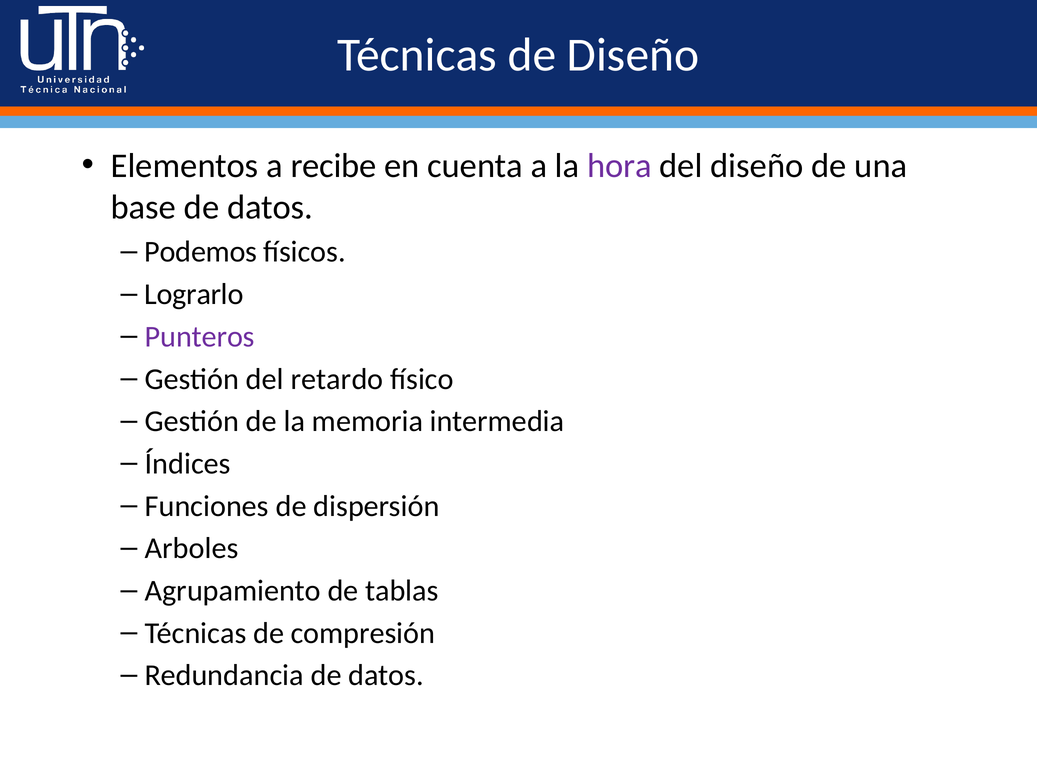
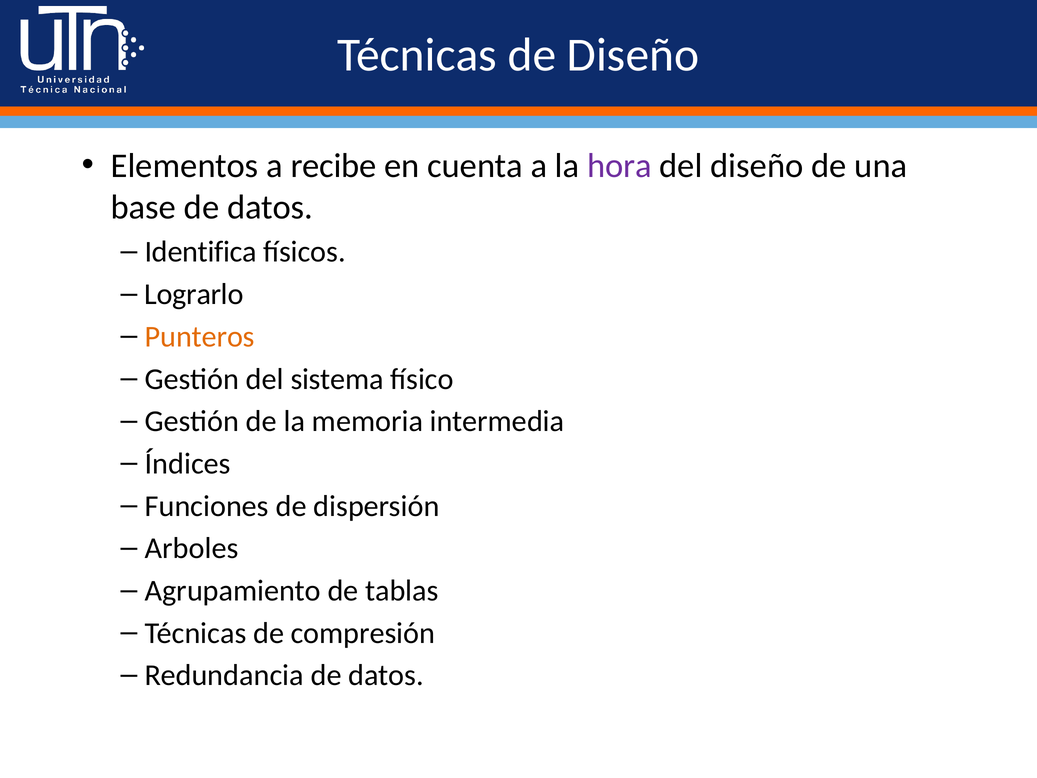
Podemos: Podemos -> Identifica
Punteros colour: purple -> orange
retardo: retardo -> sistema
